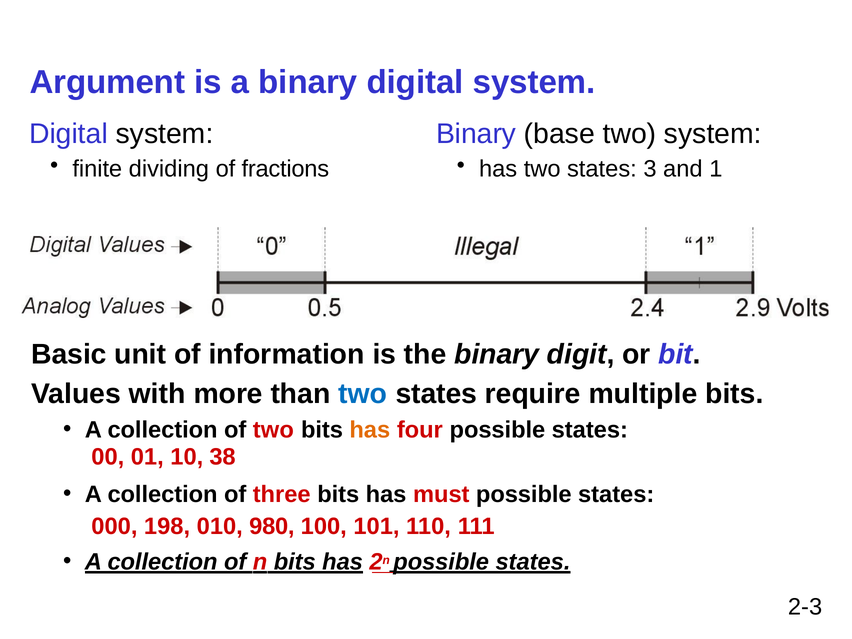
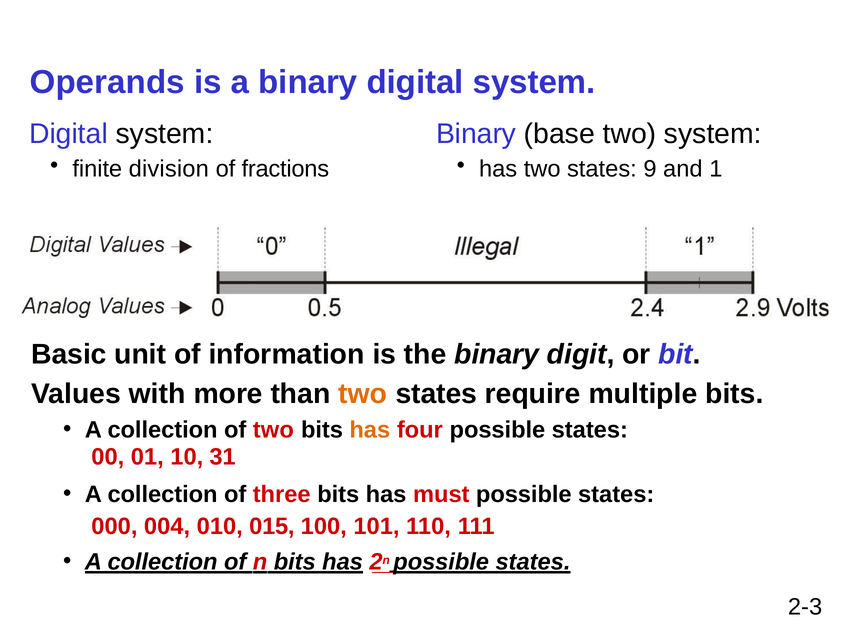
Argument: Argument -> Operands
dividing: dividing -> division
3: 3 -> 9
two at (363, 394) colour: blue -> orange
38: 38 -> 31
198: 198 -> 004
980: 980 -> 015
